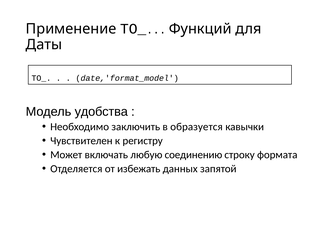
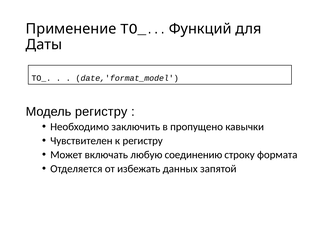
Модель удобства: удобства -> регистру
образуется: образуется -> пропущено
